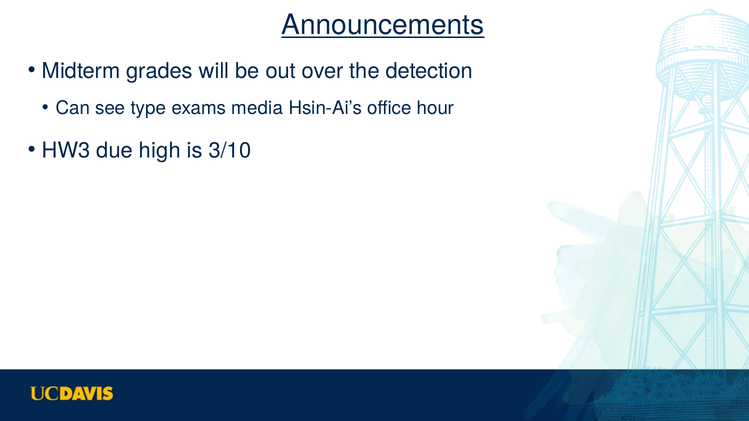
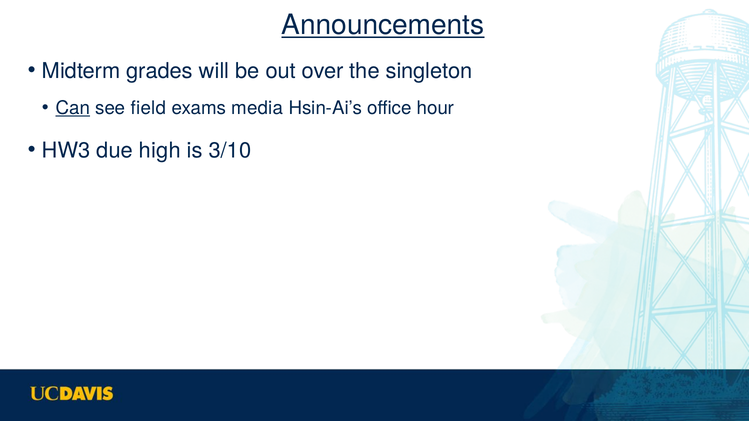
detection: detection -> singleton
Can underline: none -> present
type: type -> field
